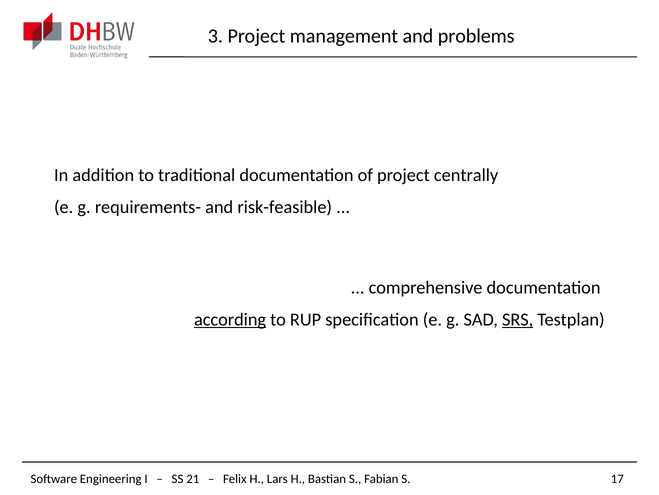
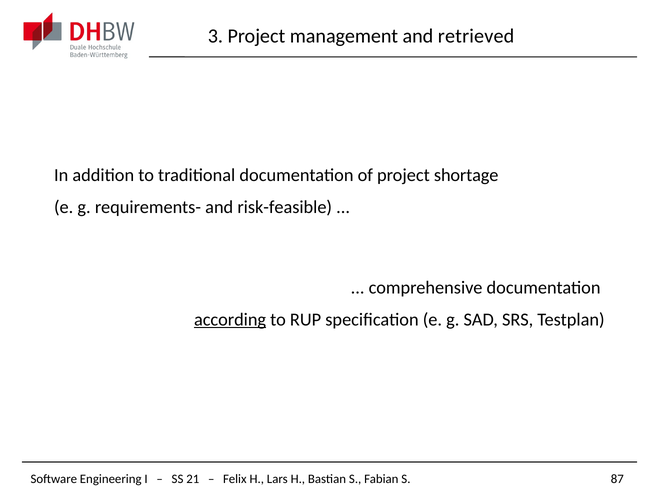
problems: problems -> retrieved
centrally: centrally -> shortage
SRS underline: present -> none
17: 17 -> 87
